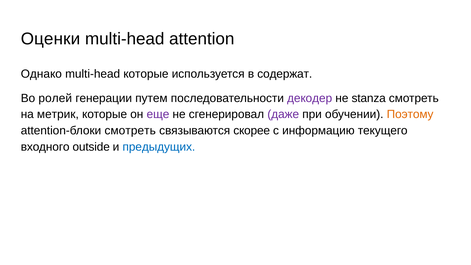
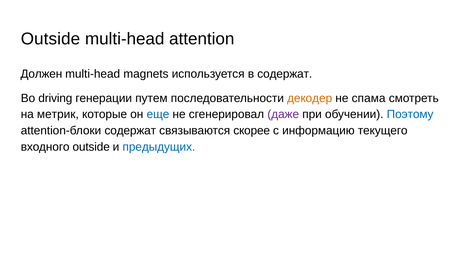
Оценки at (50, 39): Оценки -> Outside
Однако: Однако -> Должен
multi-head которые: которые -> magnets
ролей: ролей -> driving
декодер colour: purple -> orange
stanza: stanza -> спама
еще colour: purple -> blue
Поэтому colour: orange -> blue
attention-блоки смотреть: смотреть -> содержат
